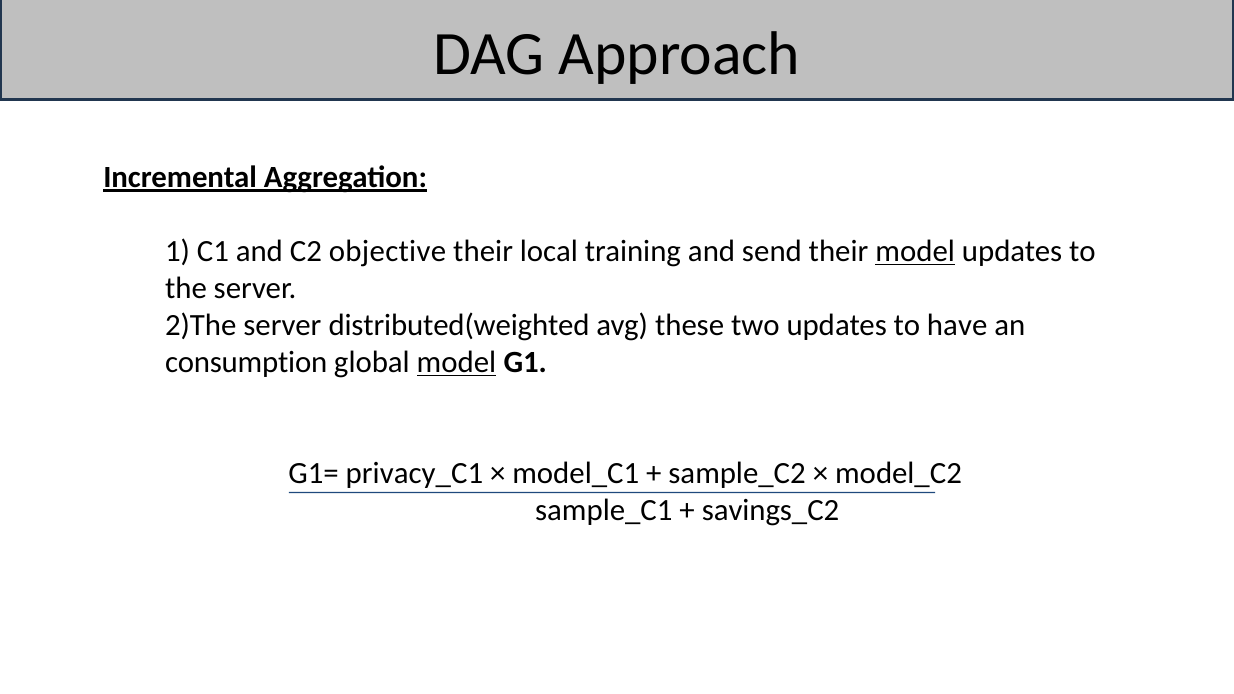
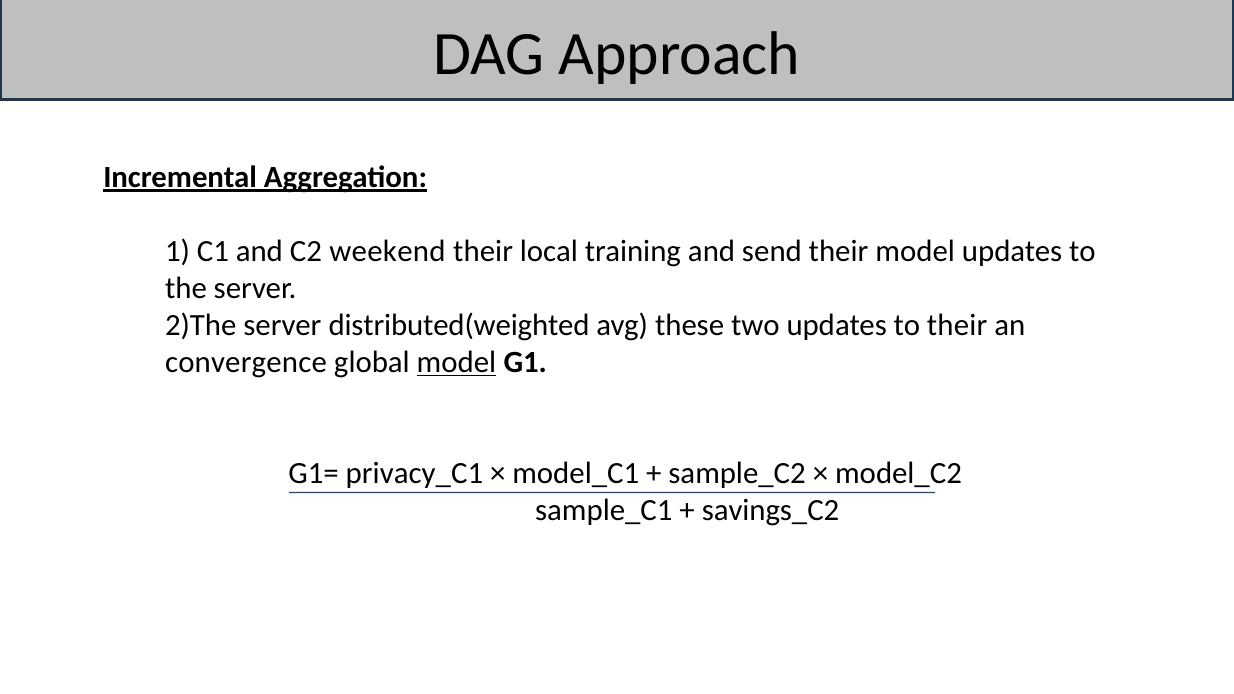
objective: objective -> weekend
model at (915, 251) underline: present -> none
to have: have -> their
consumption: consumption -> convergence
